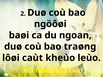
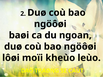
traøng at (80, 47): traøng -> ngöôøi
lôøi caùt: caùt -> moïi
